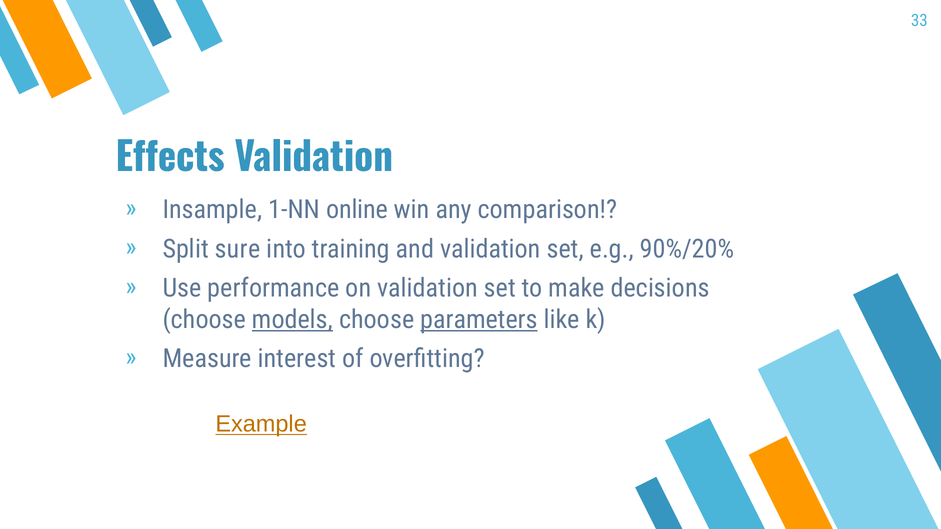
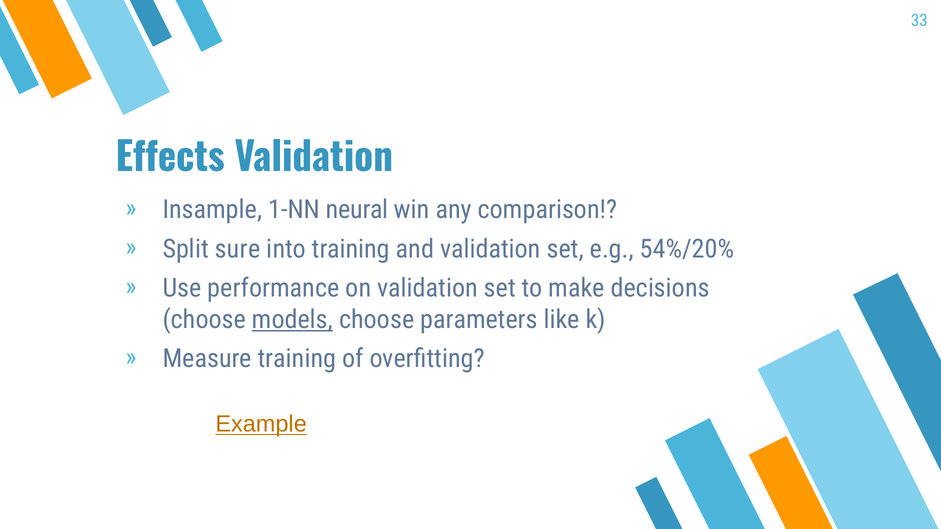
online: online -> neural
90%/20%: 90%/20% -> 54%/20%
parameters underline: present -> none
Measure interest: interest -> training
